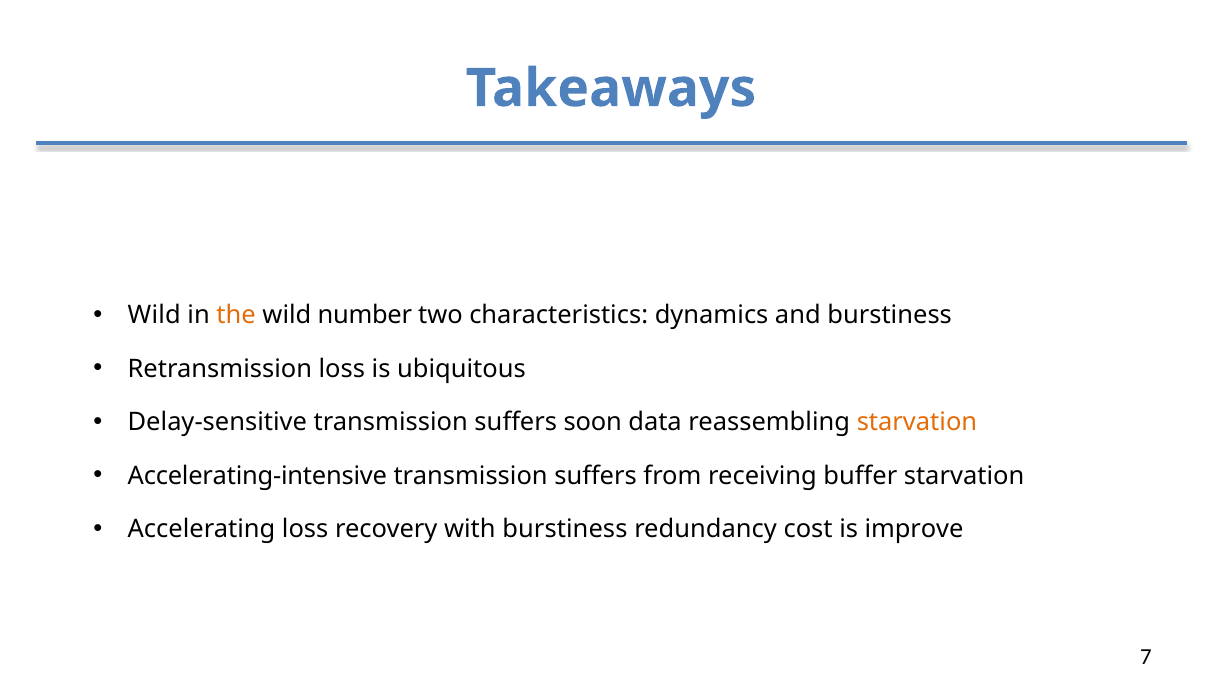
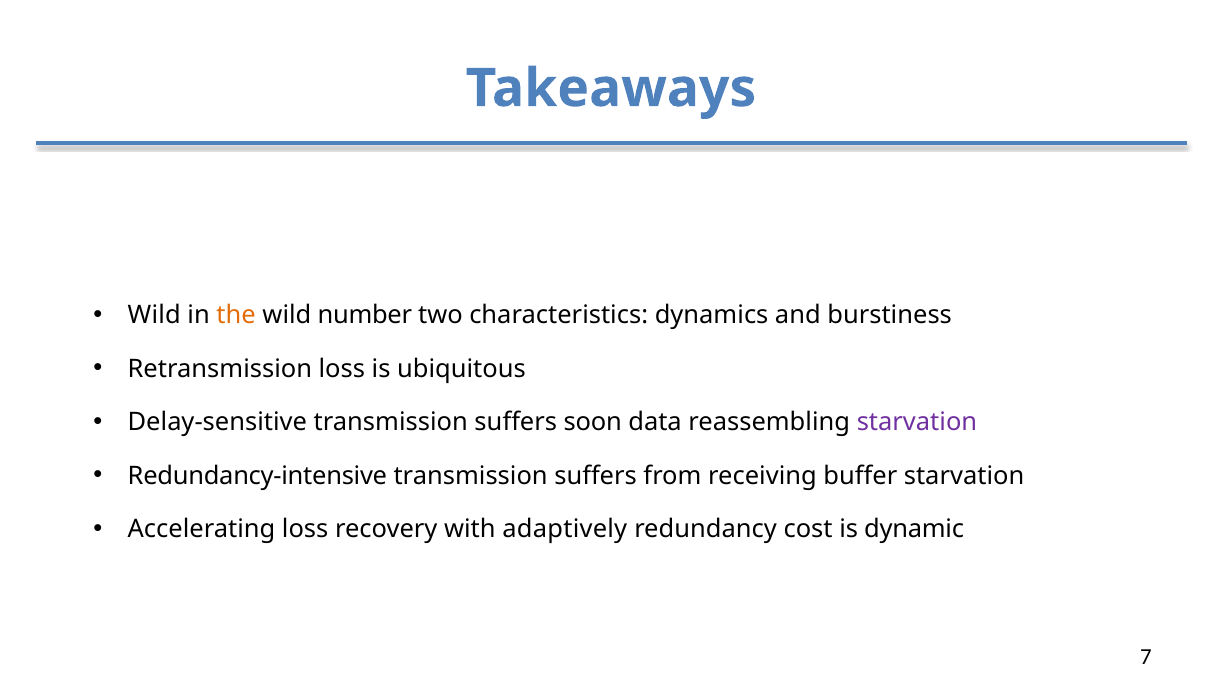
starvation at (917, 423) colour: orange -> purple
Accelerating-intensive: Accelerating-intensive -> Redundancy-intensive
with burstiness: burstiness -> adaptively
improve: improve -> dynamic
